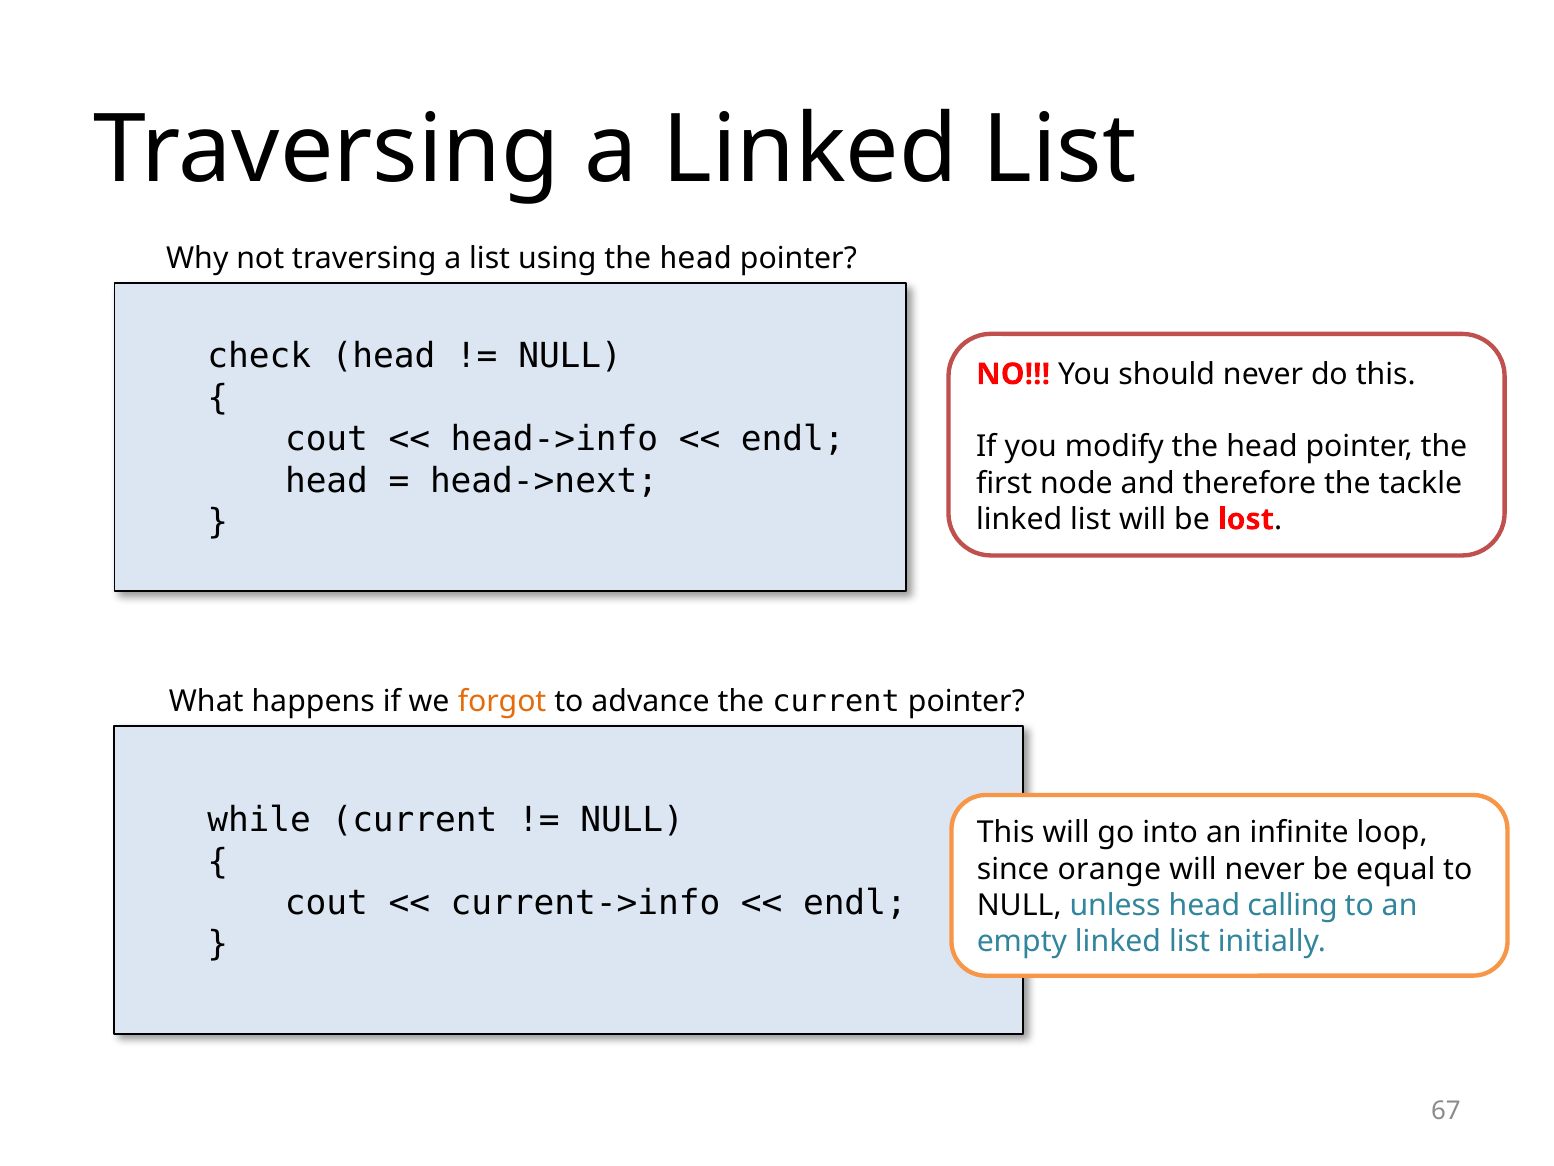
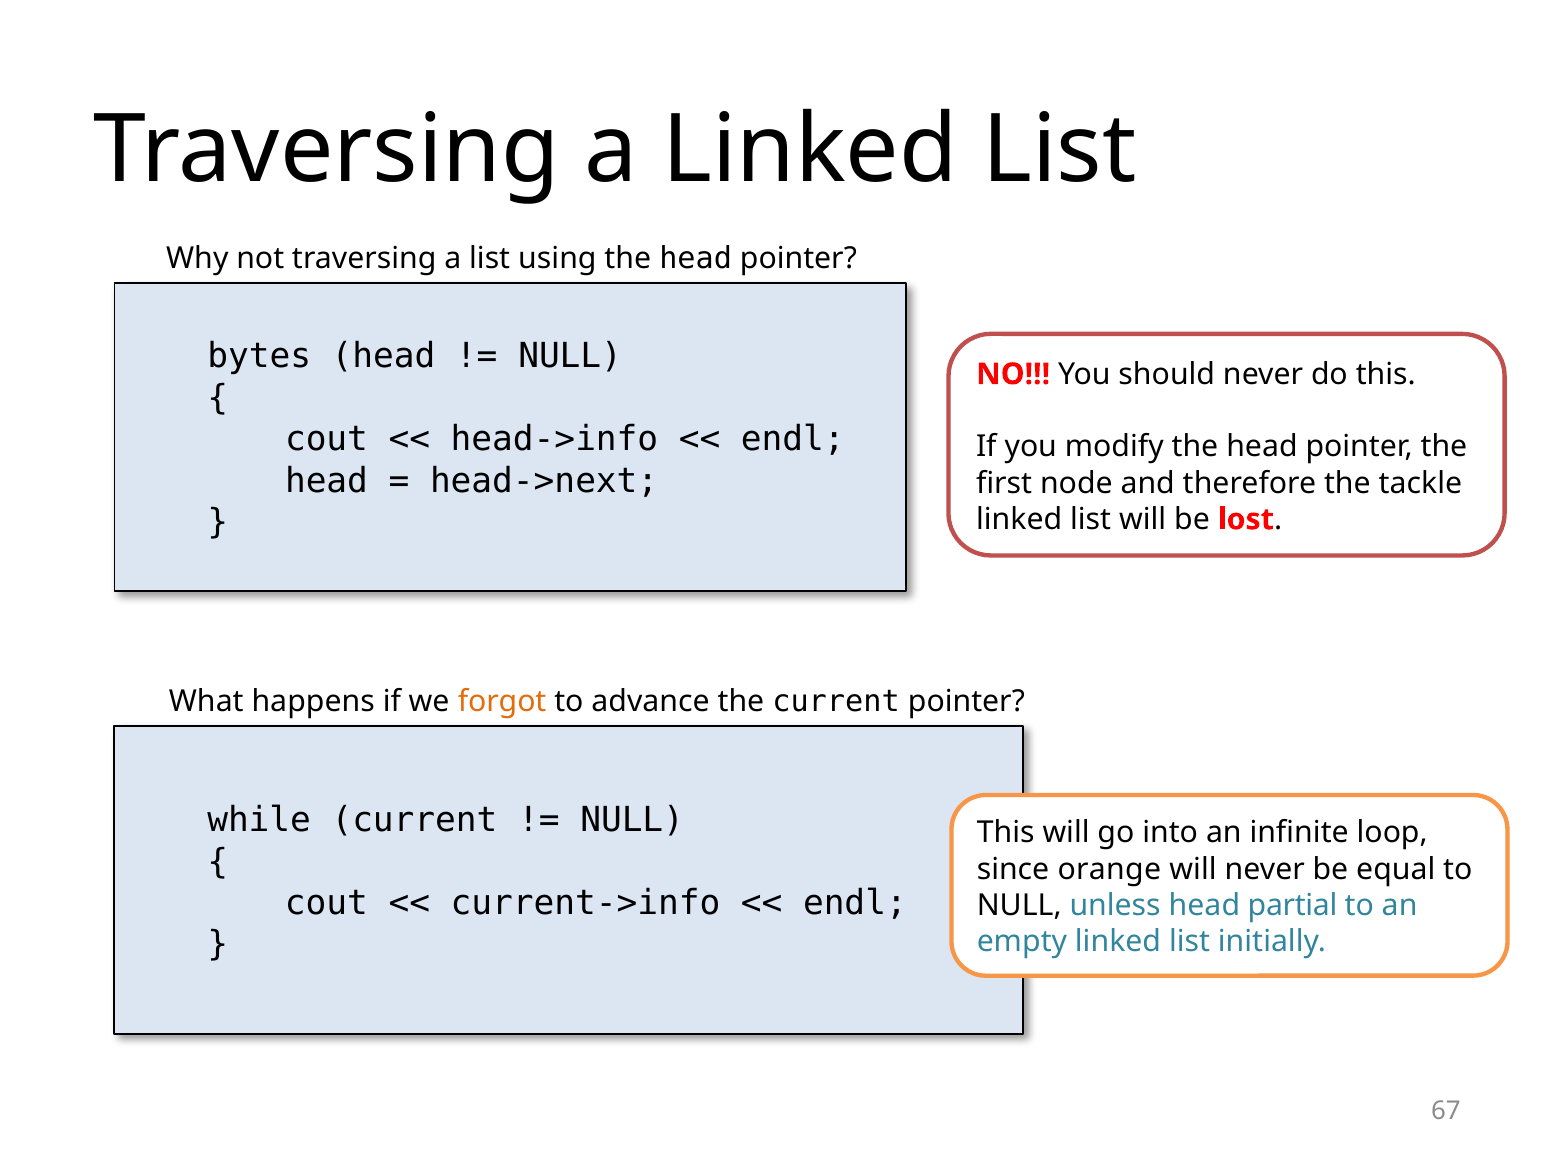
check: check -> bytes
calling: calling -> partial
